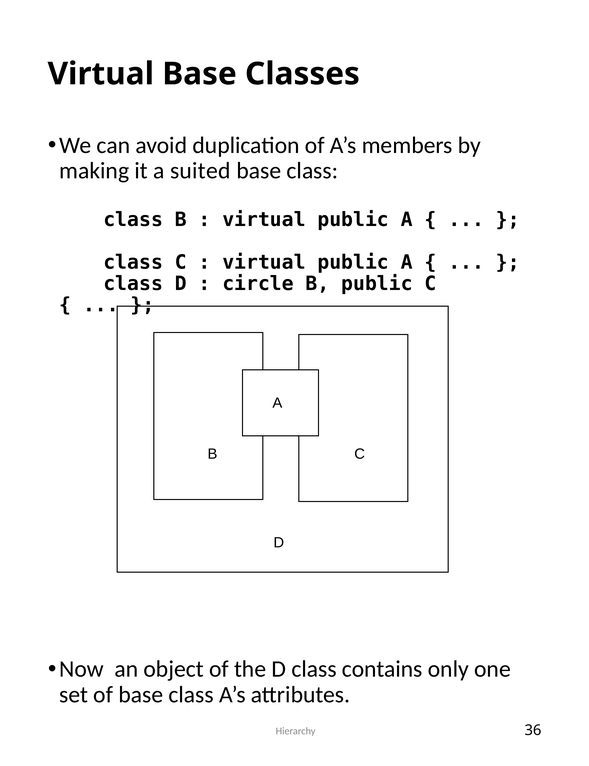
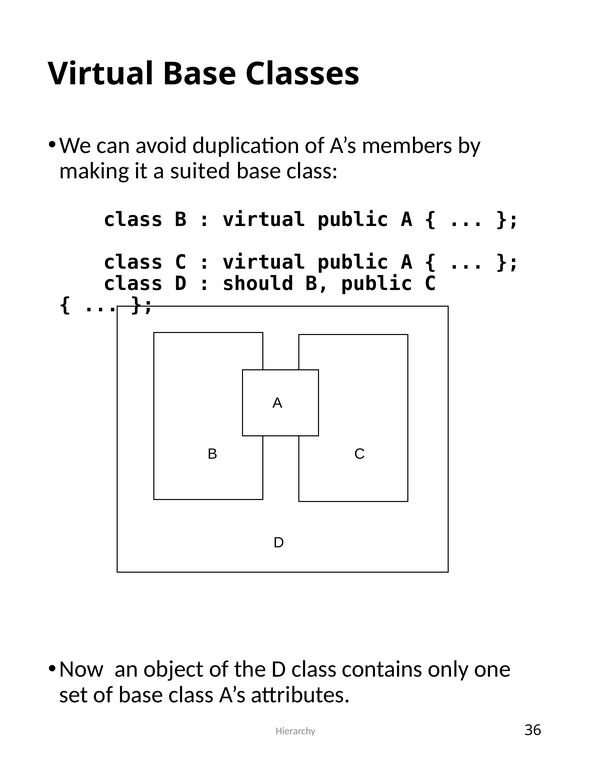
circle: circle -> should
